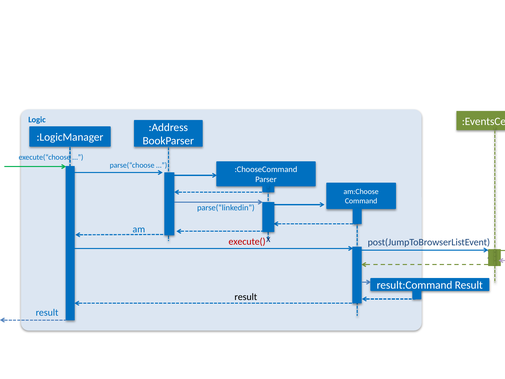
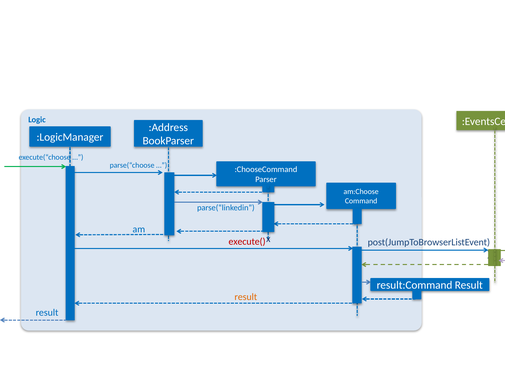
result at (246, 297) colour: black -> orange
